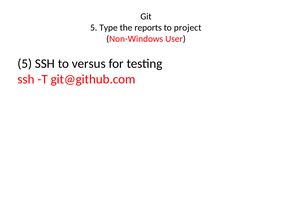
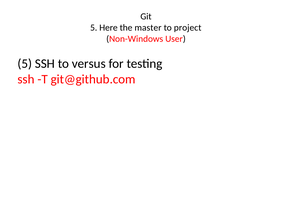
Type: Type -> Here
reports: reports -> master
